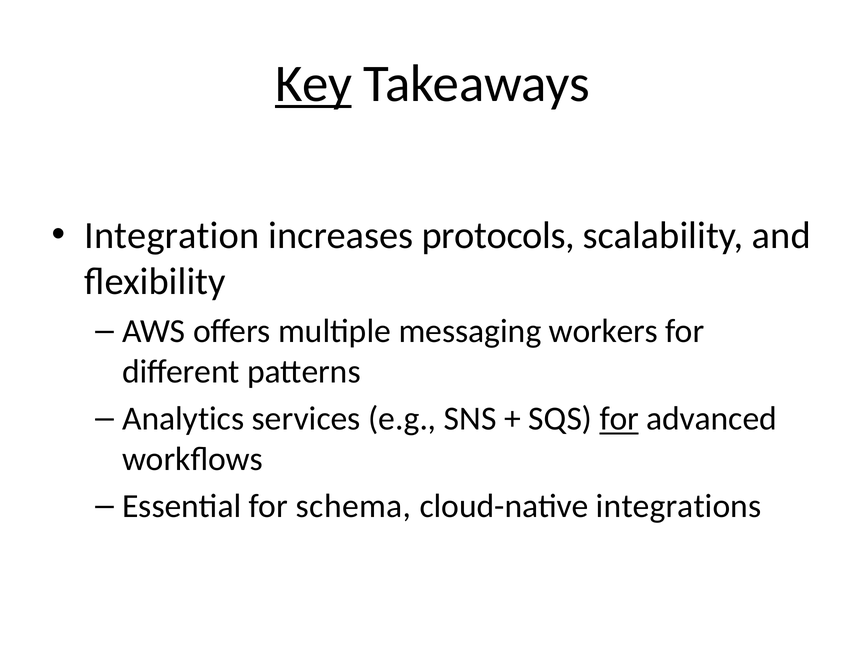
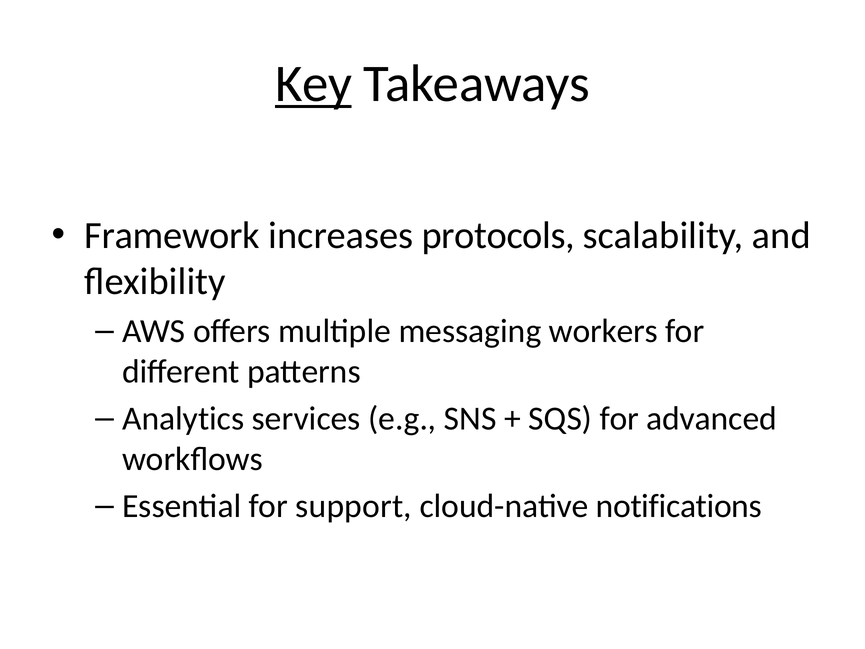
Integration: Integration -> Framework
for at (619, 419) underline: present -> none
schema: schema -> support
integrations: integrations -> notifications
